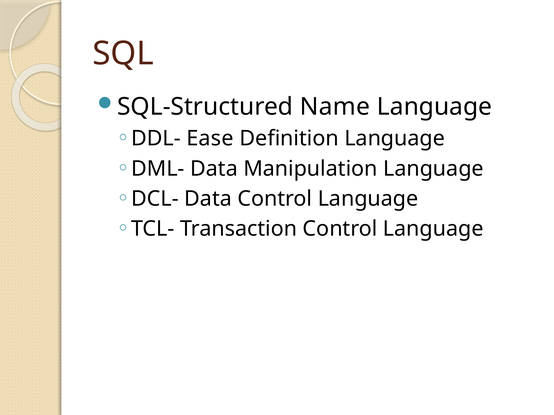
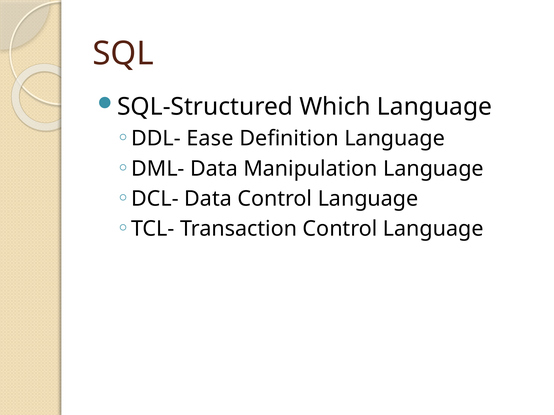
Name: Name -> Which
